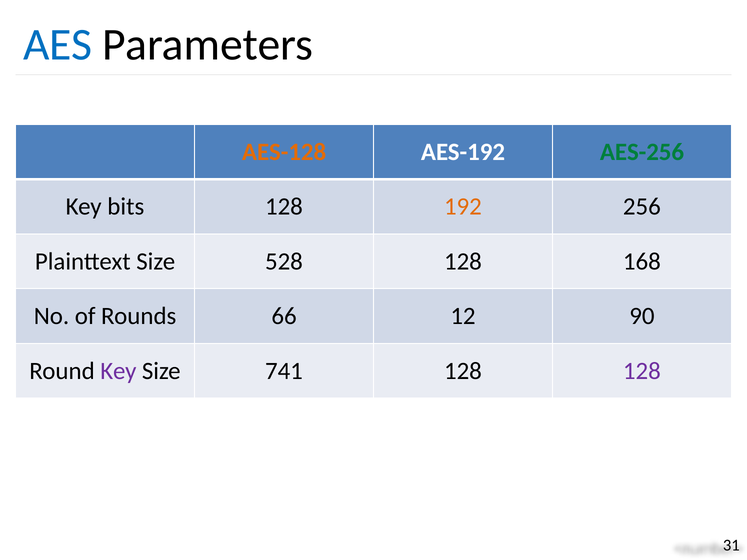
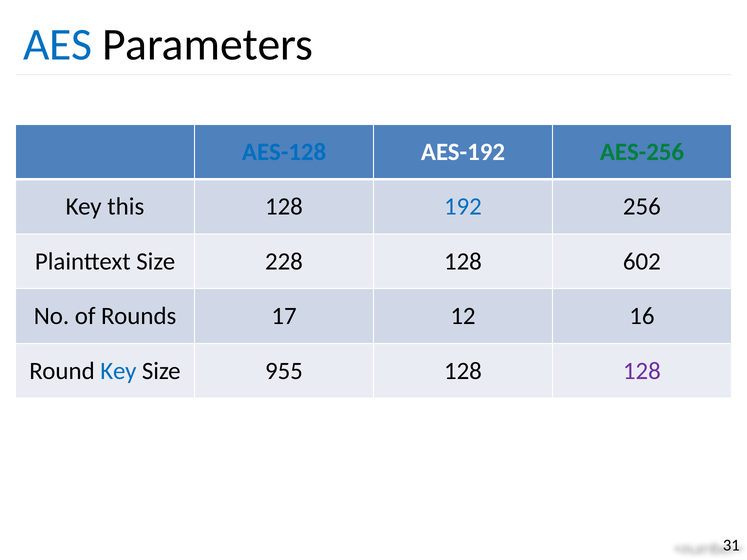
AES-128 colour: orange -> blue
bits: bits -> this
192 colour: orange -> blue
528: 528 -> 228
168: 168 -> 602
66: 66 -> 17
90: 90 -> 16
Key at (118, 371) colour: purple -> blue
741: 741 -> 955
